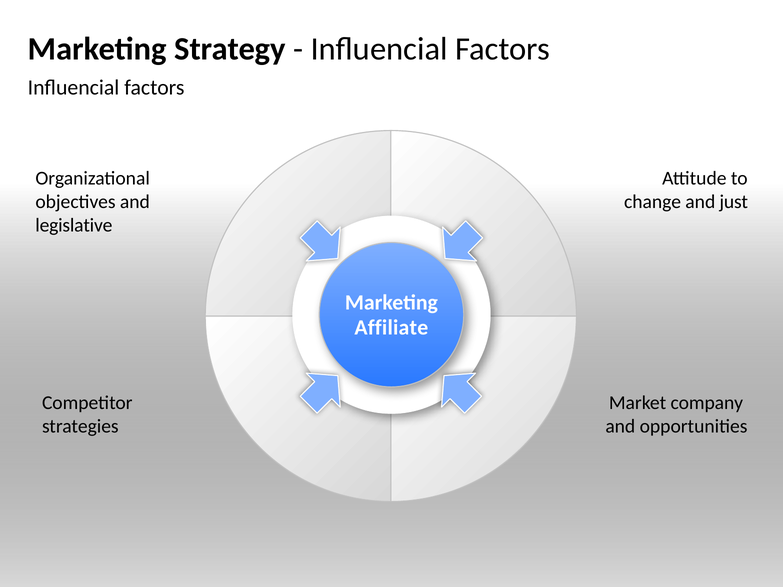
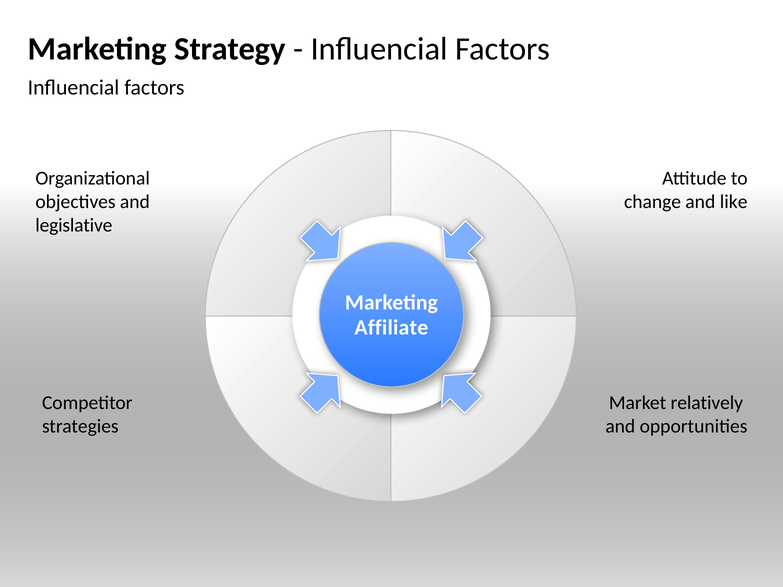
just: just -> like
company: company -> relatively
